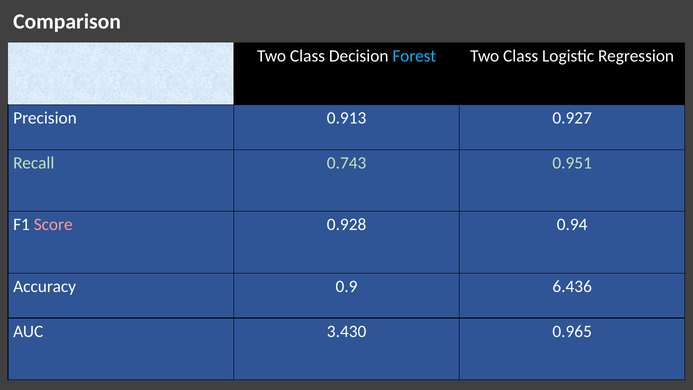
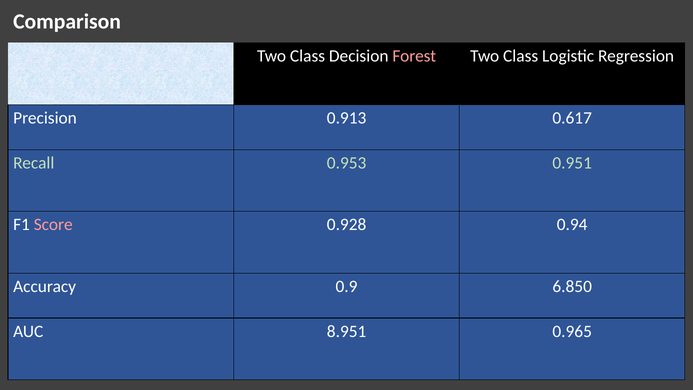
Forest colour: light blue -> pink
0.927: 0.927 -> 0.617
0.743: 0.743 -> 0.953
6.436: 6.436 -> 6.850
3.430: 3.430 -> 8.951
